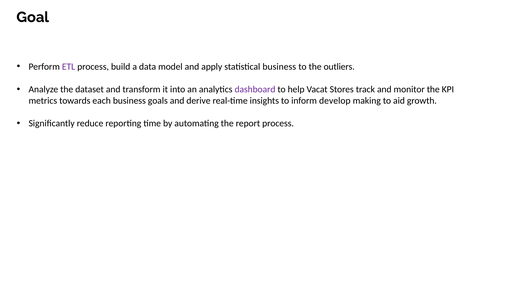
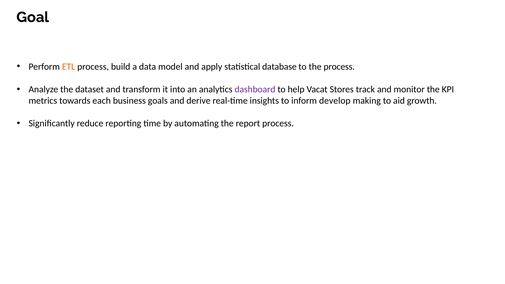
ETL colour: purple -> orange
statistical business: business -> database
the outliers: outliers -> process
